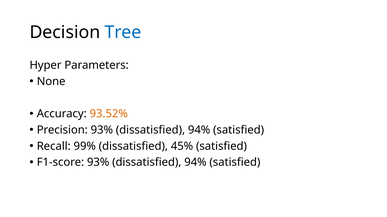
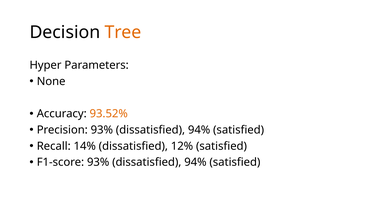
Tree colour: blue -> orange
99%: 99% -> 14%
45%: 45% -> 12%
